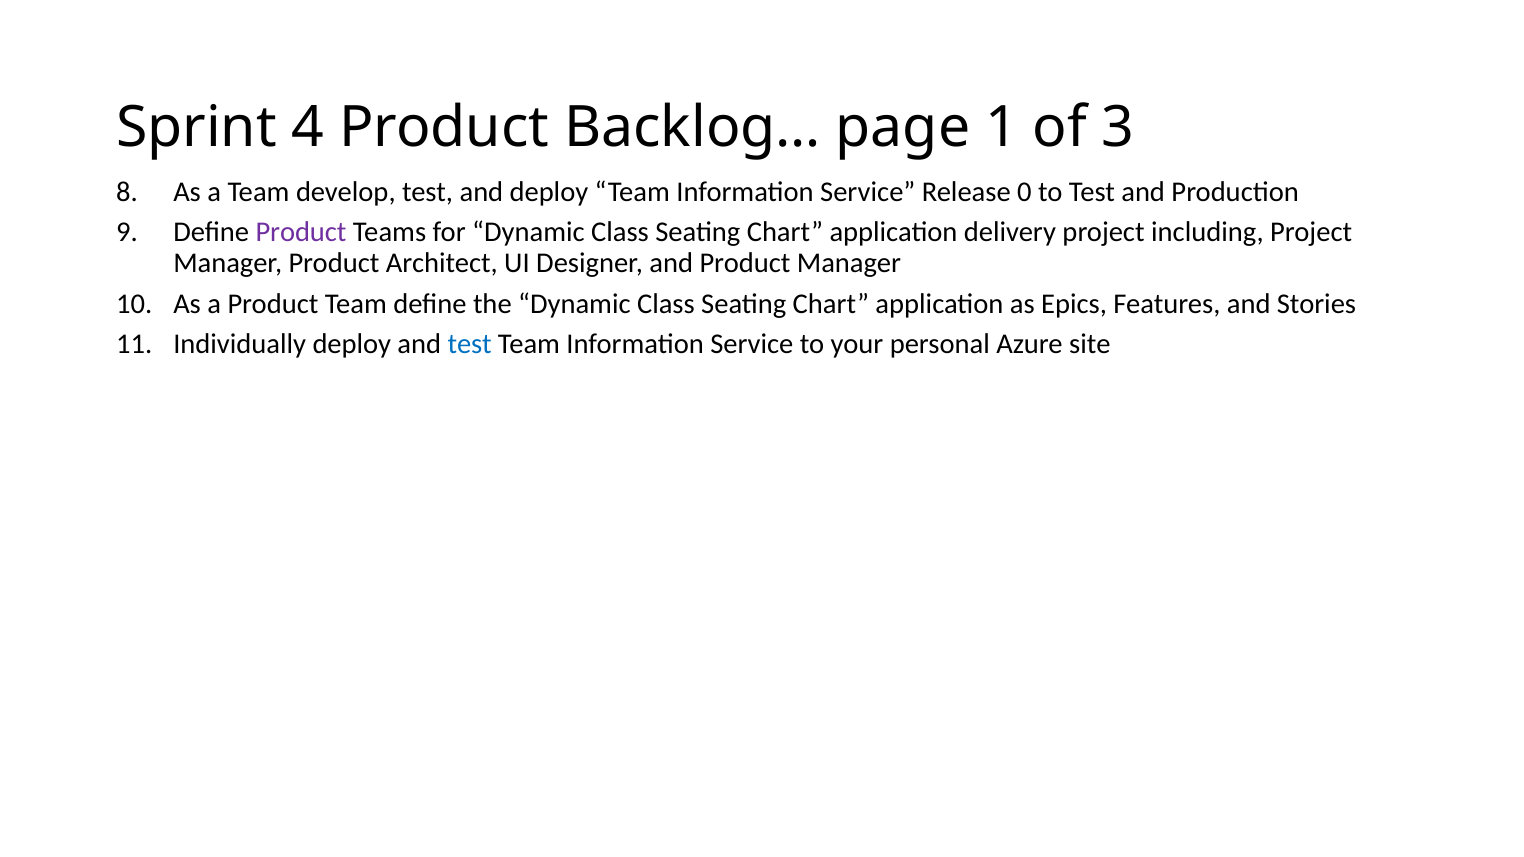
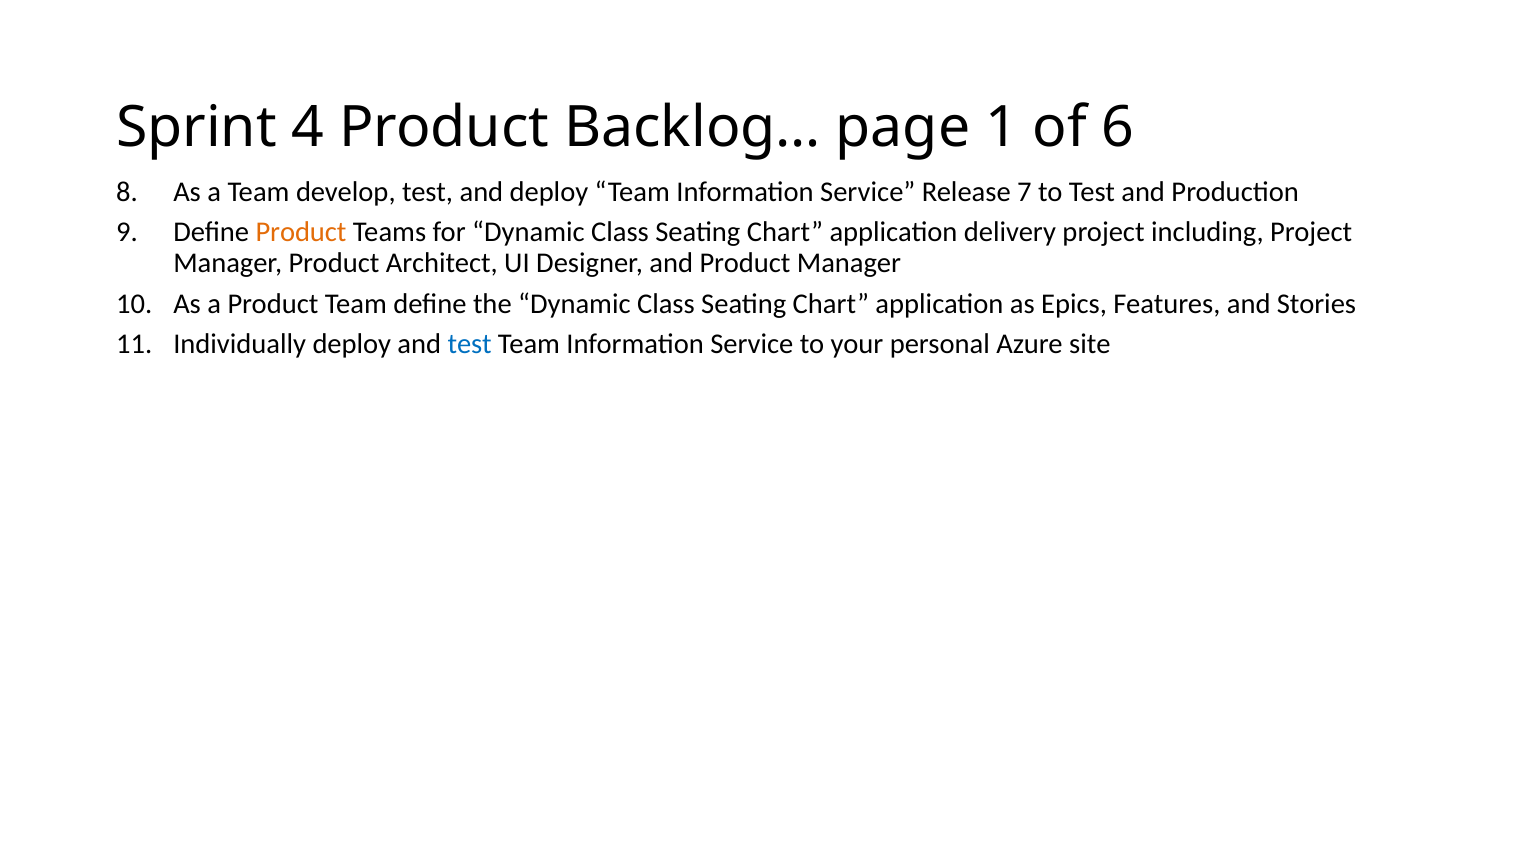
3: 3 -> 6
0: 0 -> 7
Product at (301, 233) colour: purple -> orange
